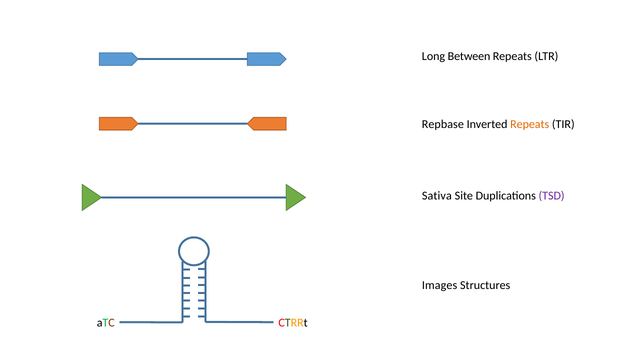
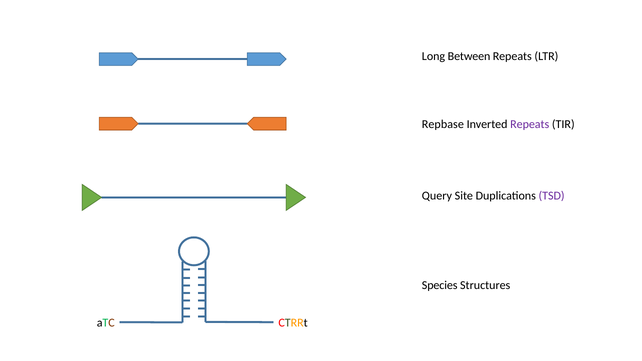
Repeats at (530, 124) colour: orange -> purple
Sativa: Sativa -> Query
Images: Images -> Species
